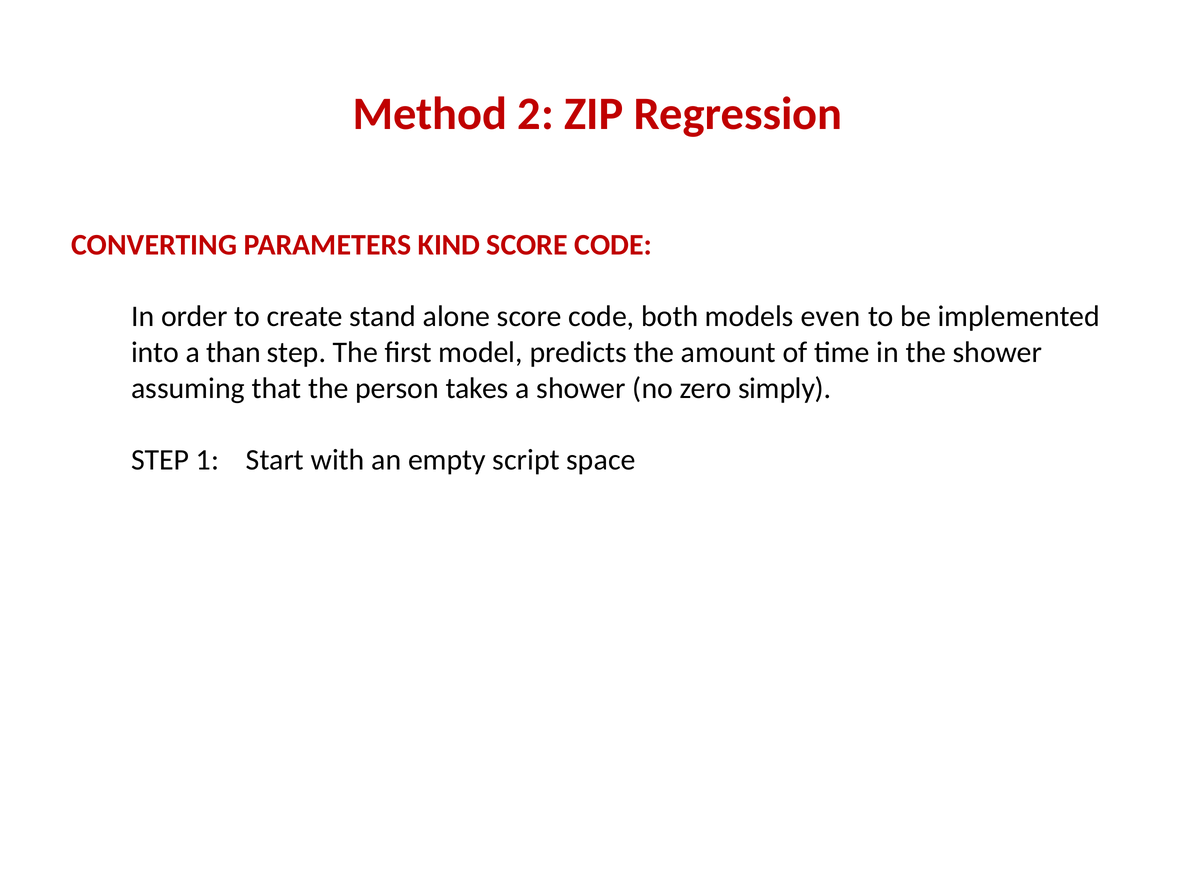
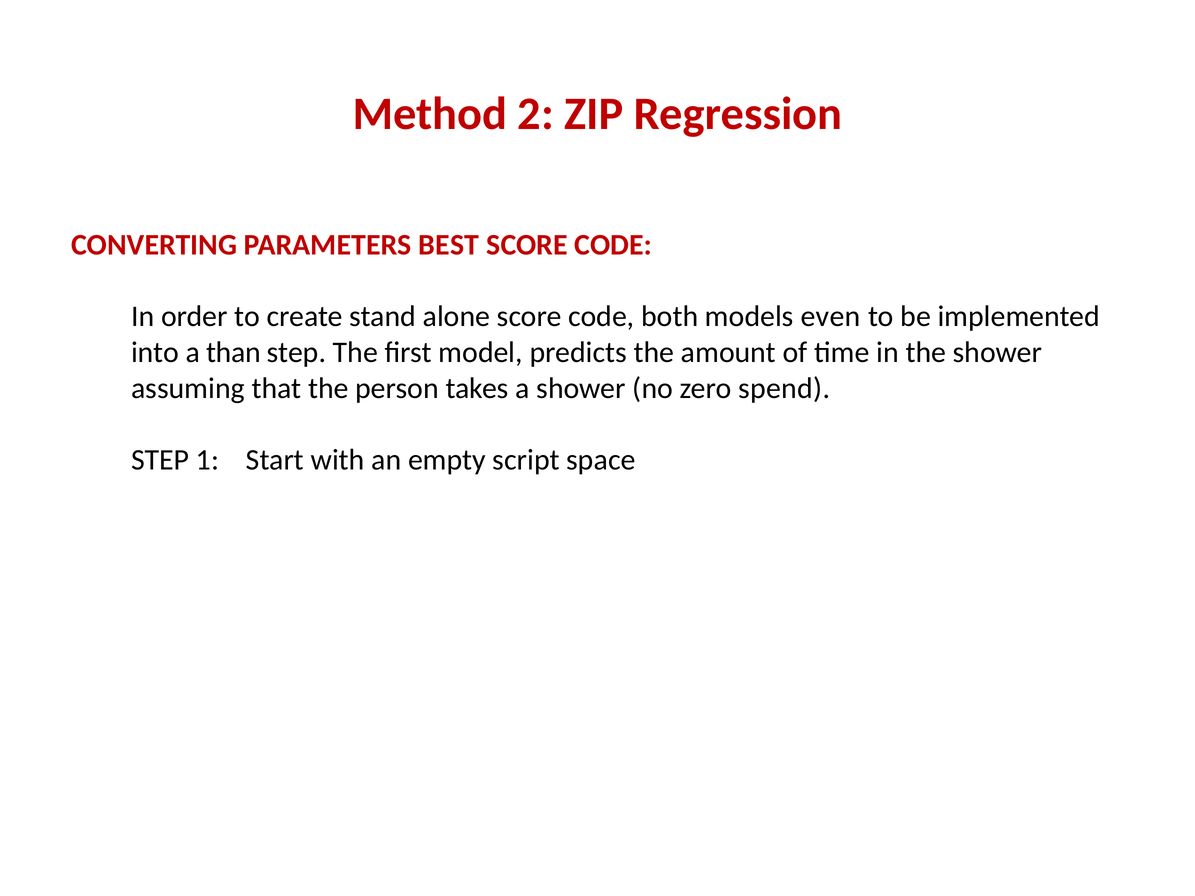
KIND: KIND -> BEST
simply: simply -> spend
